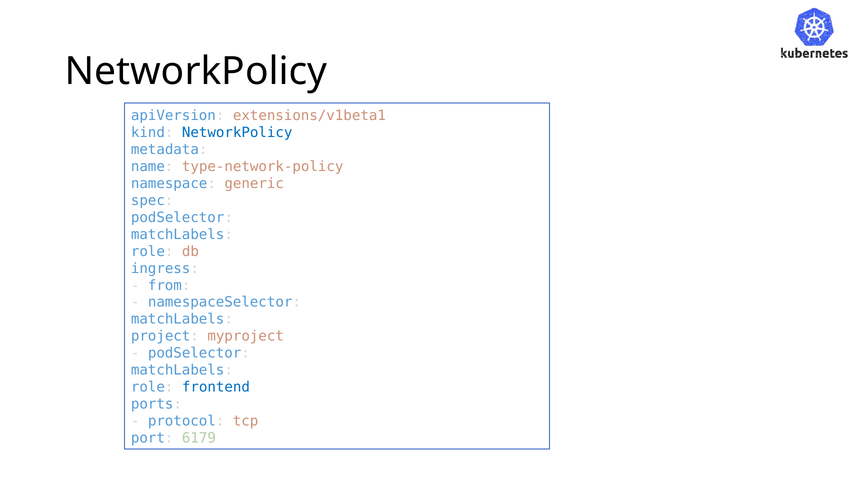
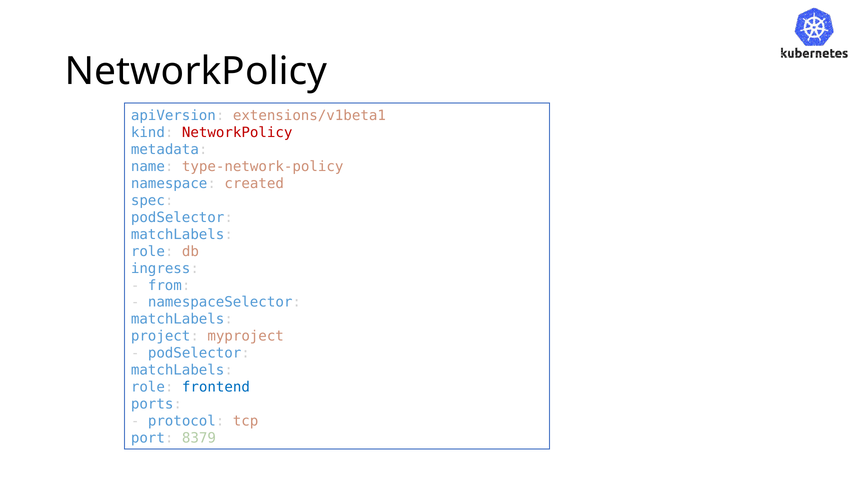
NetworkPolicy at (237, 132) colour: blue -> red
generic: generic -> created
6179: 6179 -> 8379
